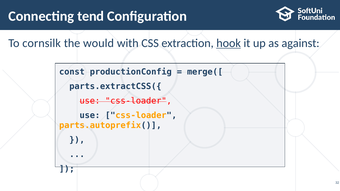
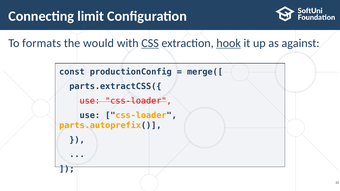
tend: tend -> limit
cornsilk: cornsilk -> formats
CSS underline: none -> present
